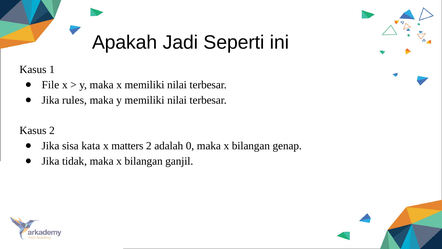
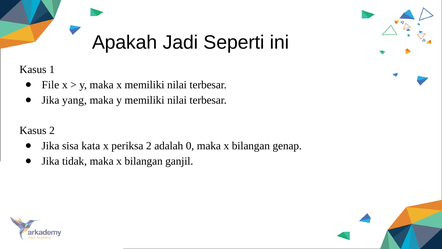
rules: rules -> yang
matters: matters -> periksa
